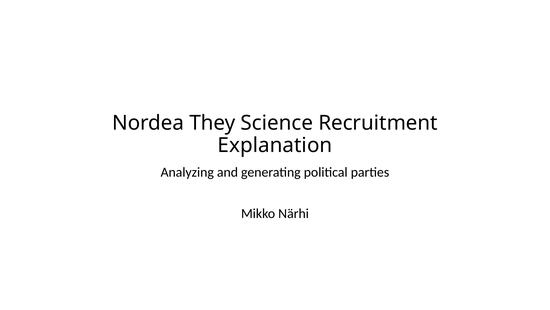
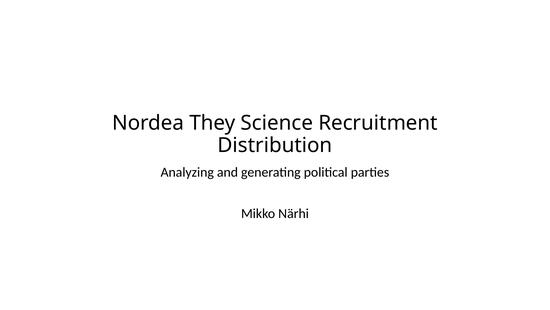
Explanation: Explanation -> Distribution
